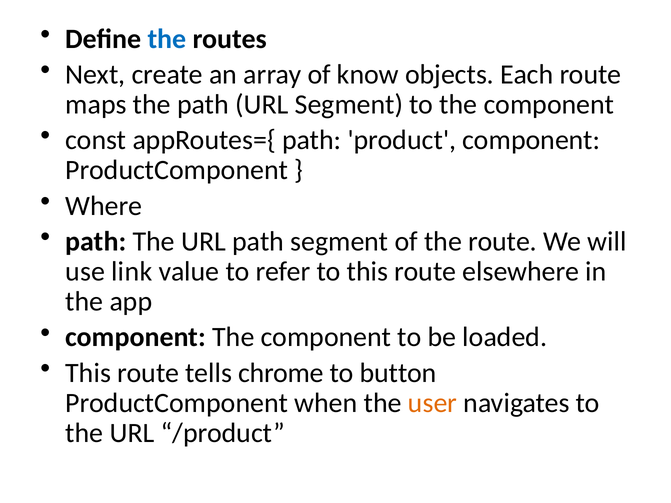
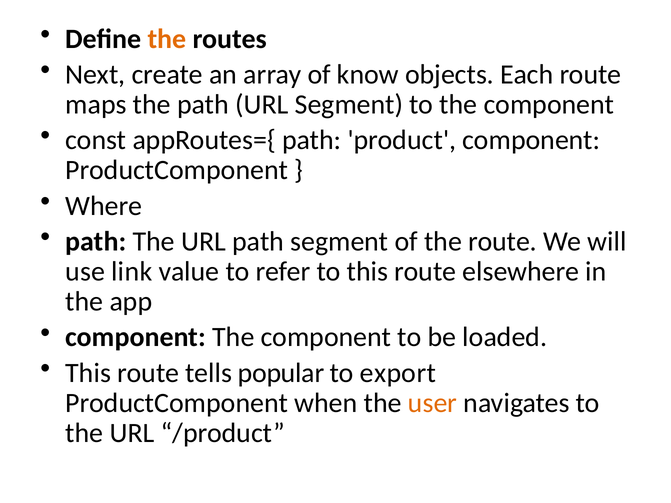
the at (167, 39) colour: blue -> orange
chrome: chrome -> popular
button: button -> export
